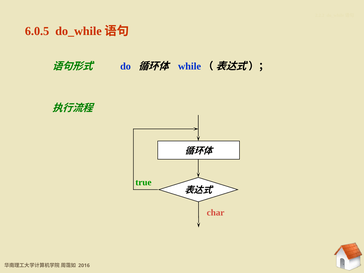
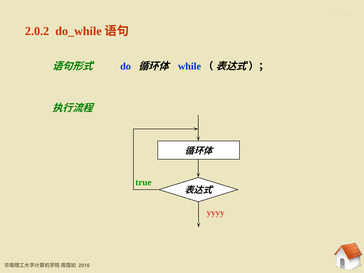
6.0.5: 6.0.5 -> 2.0.2
char: char -> yyyy
